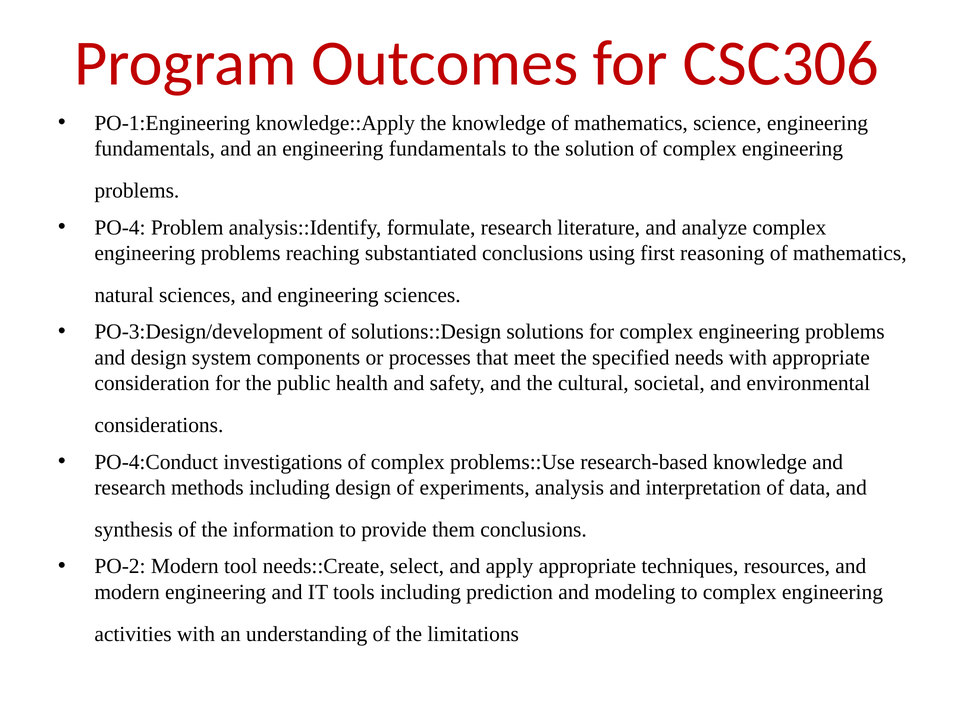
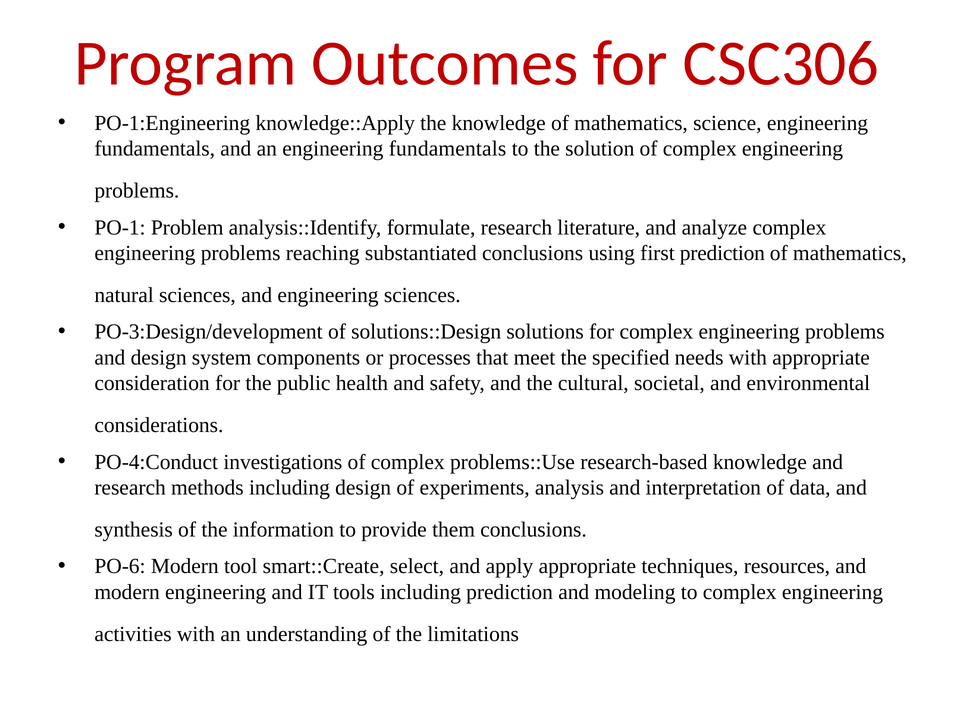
PO-4: PO-4 -> PO-1
first reasoning: reasoning -> prediction
PO-2: PO-2 -> PO-6
needs::Create: needs::Create -> smart::Create
